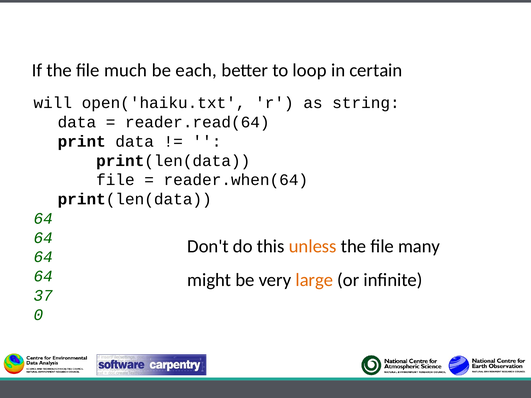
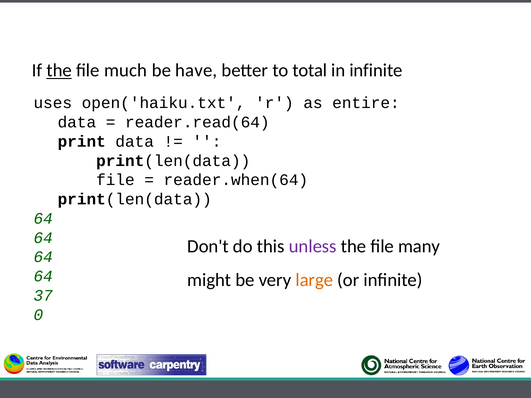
the at (59, 70) underline: none -> present
each: each -> have
loop: loop -> total
in certain: certain -> infinite
will: will -> uses
string: string -> entire
unless colour: orange -> purple
